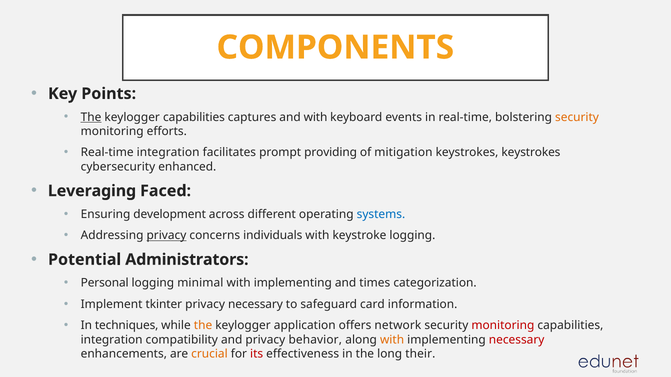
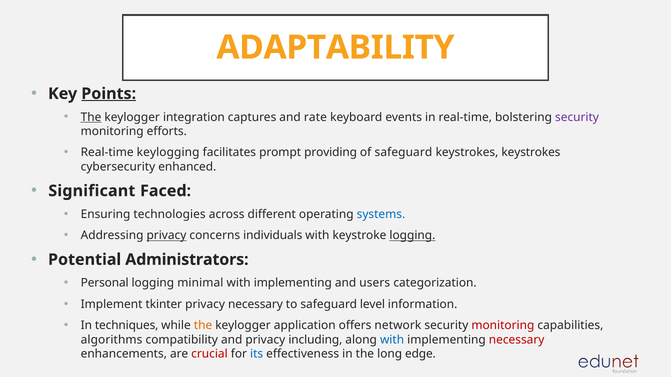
COMPONENTS: COMPONENTS -> ADAPTABILITY
Points underline: none -> present
keylogger capabilities: capabilities -> integration
and with: with -> rate
security at (577, 117) colour: orange -> purple
Real-time integration: integration -> keylogging
of mitigation: mitigation -> safeguard
Leveraging: Leveraging -> Significant
development: development -> technologies
logging at (412, 236) underline: none -> present
times: times -> users
card: card -> level
integration at (112, 340): integration -> algorithms
behavior: behavior -> including
with at (392, 340) colour: orange -> blue
crucial colour: orange -> red
its colour: red -> blue
their: their -> edge
